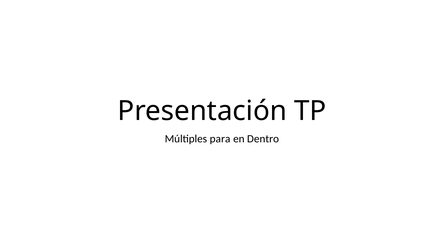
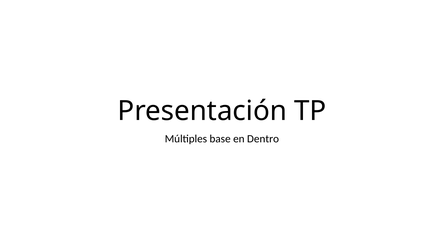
para: para -> base
